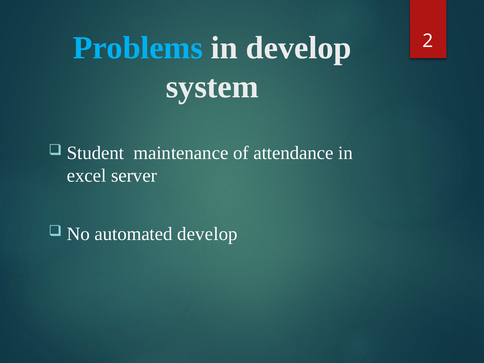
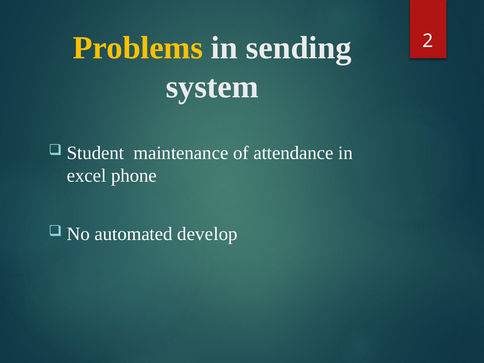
Problems colour: light blue -> yellow
in develop: develop -> sending
server: server -> phone
